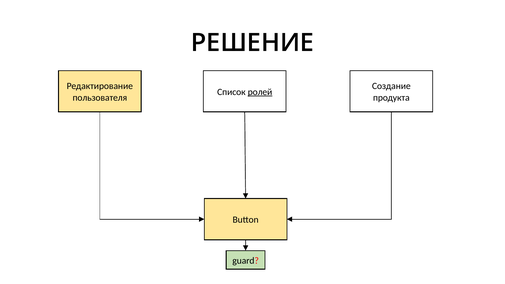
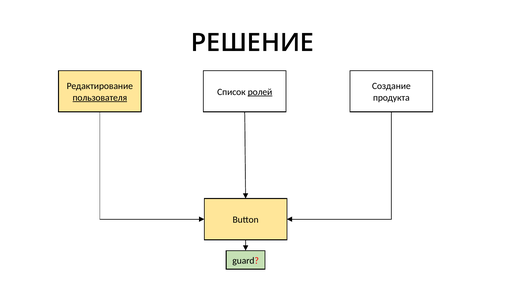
пользователя underline: none -> present
